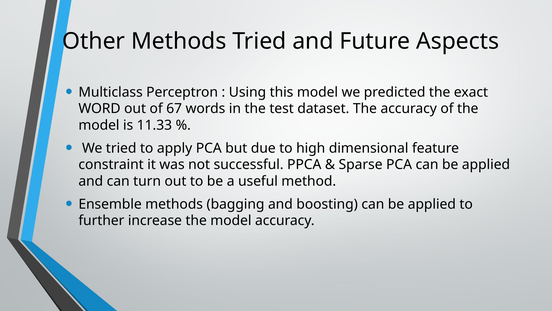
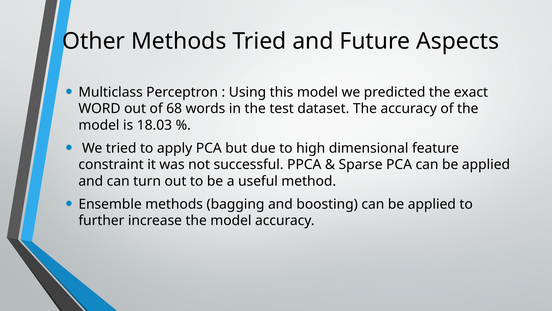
67: 67 -> 68
11.33: 11.33 -> 18.03
